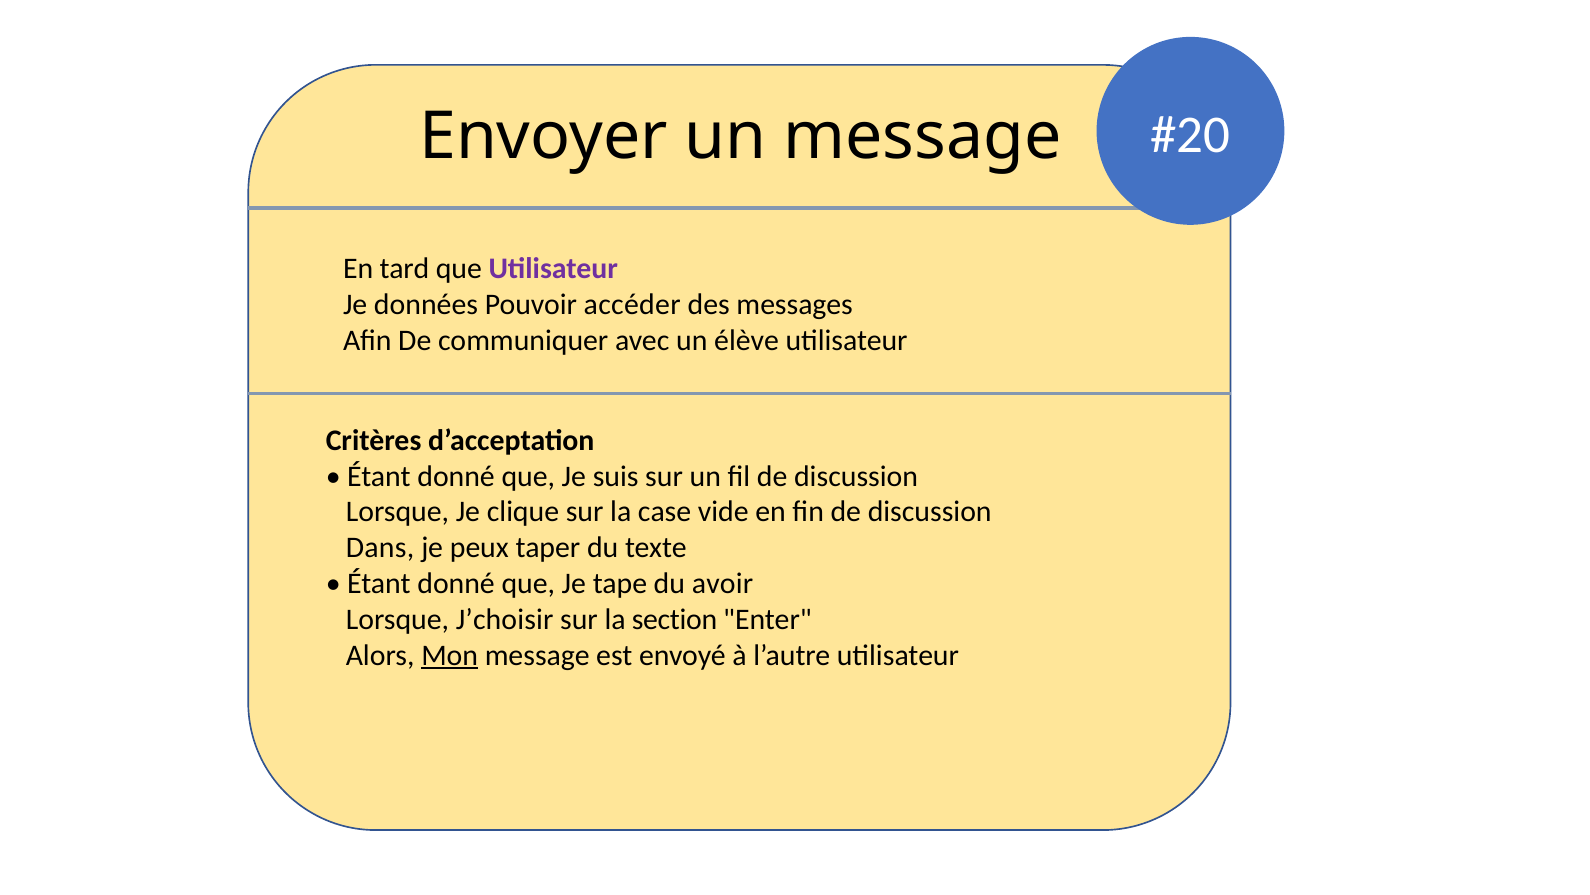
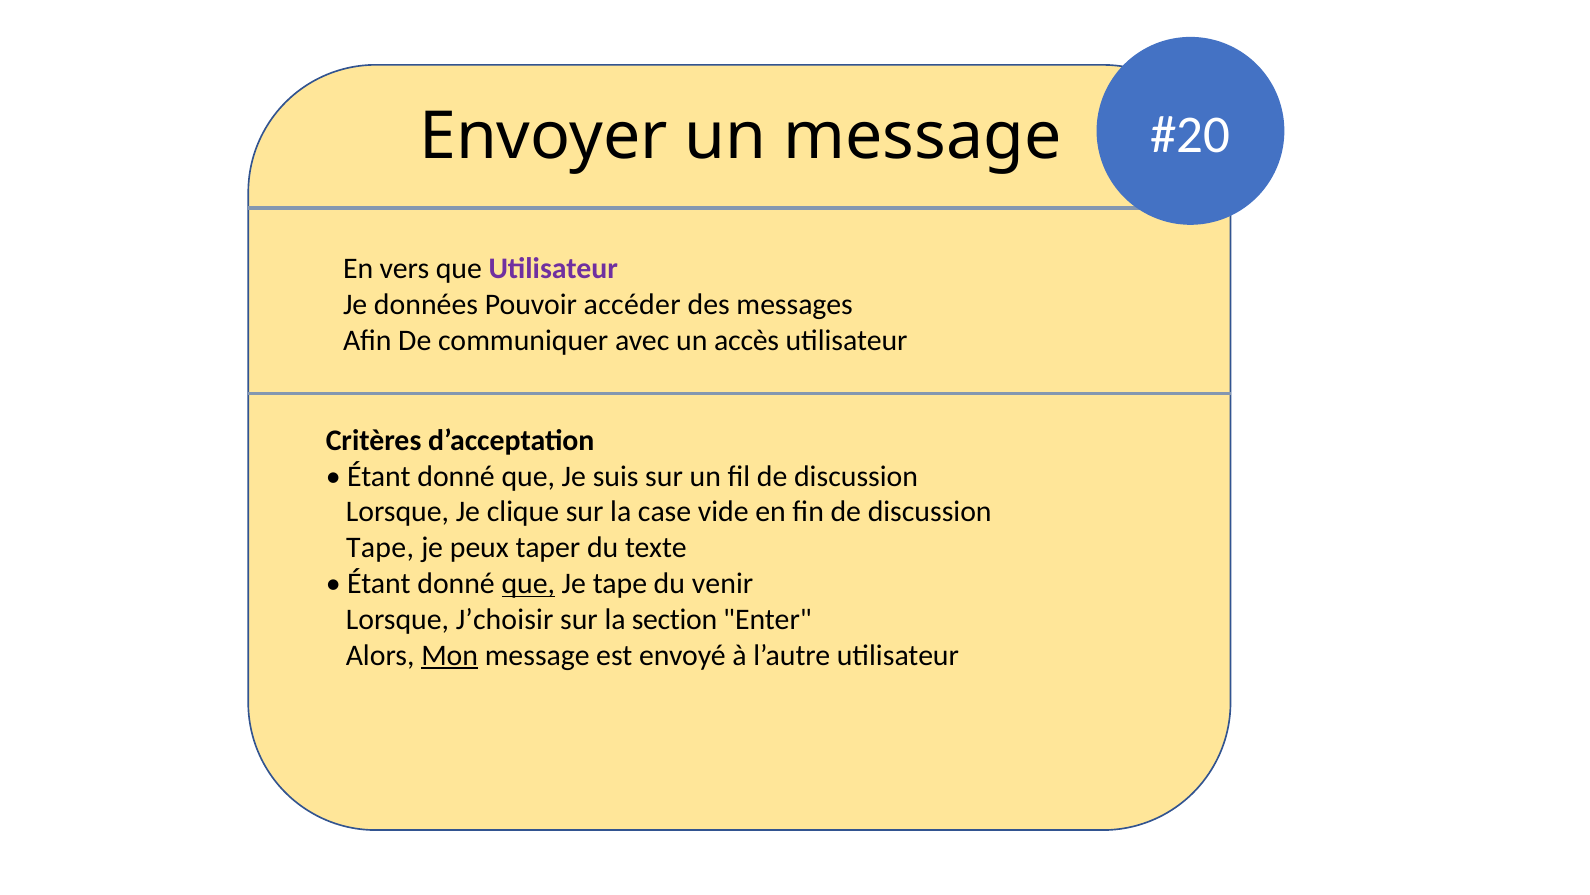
tard: tard -> vers
élève: élève -> accès
Dans at (380, 547): Dans -> Tape
que at (528, 583) underline: none -> present
avoir: avoir -> venir
